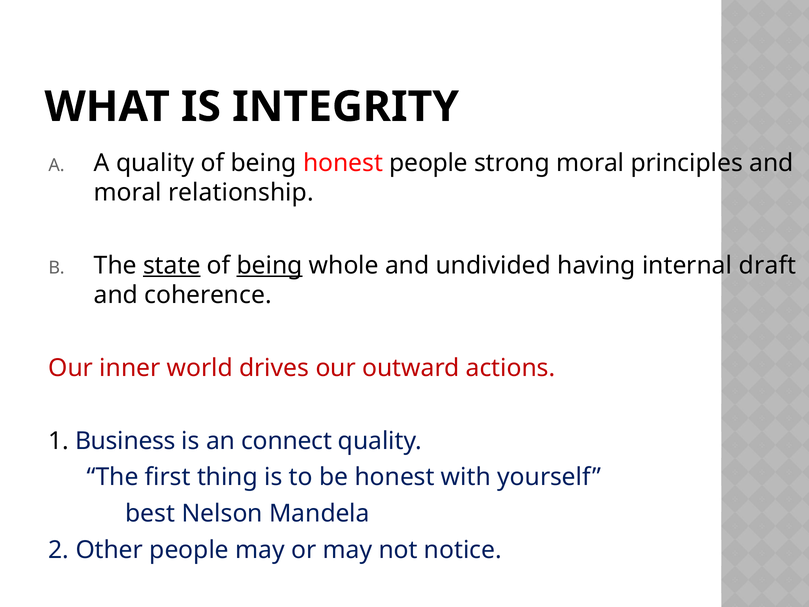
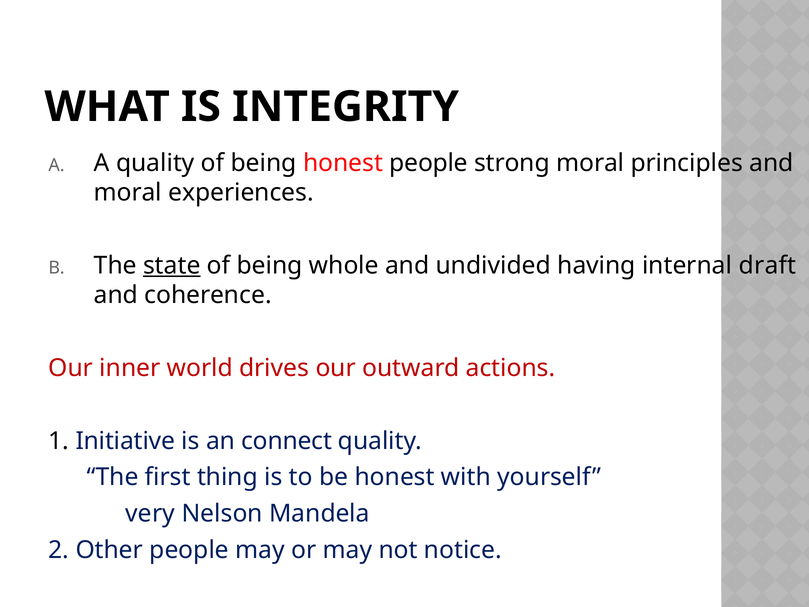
relationship: relationship -> experiences
being at (270, 265) underline: present -> none
Business: Business -> Initiative
best: best -> very
